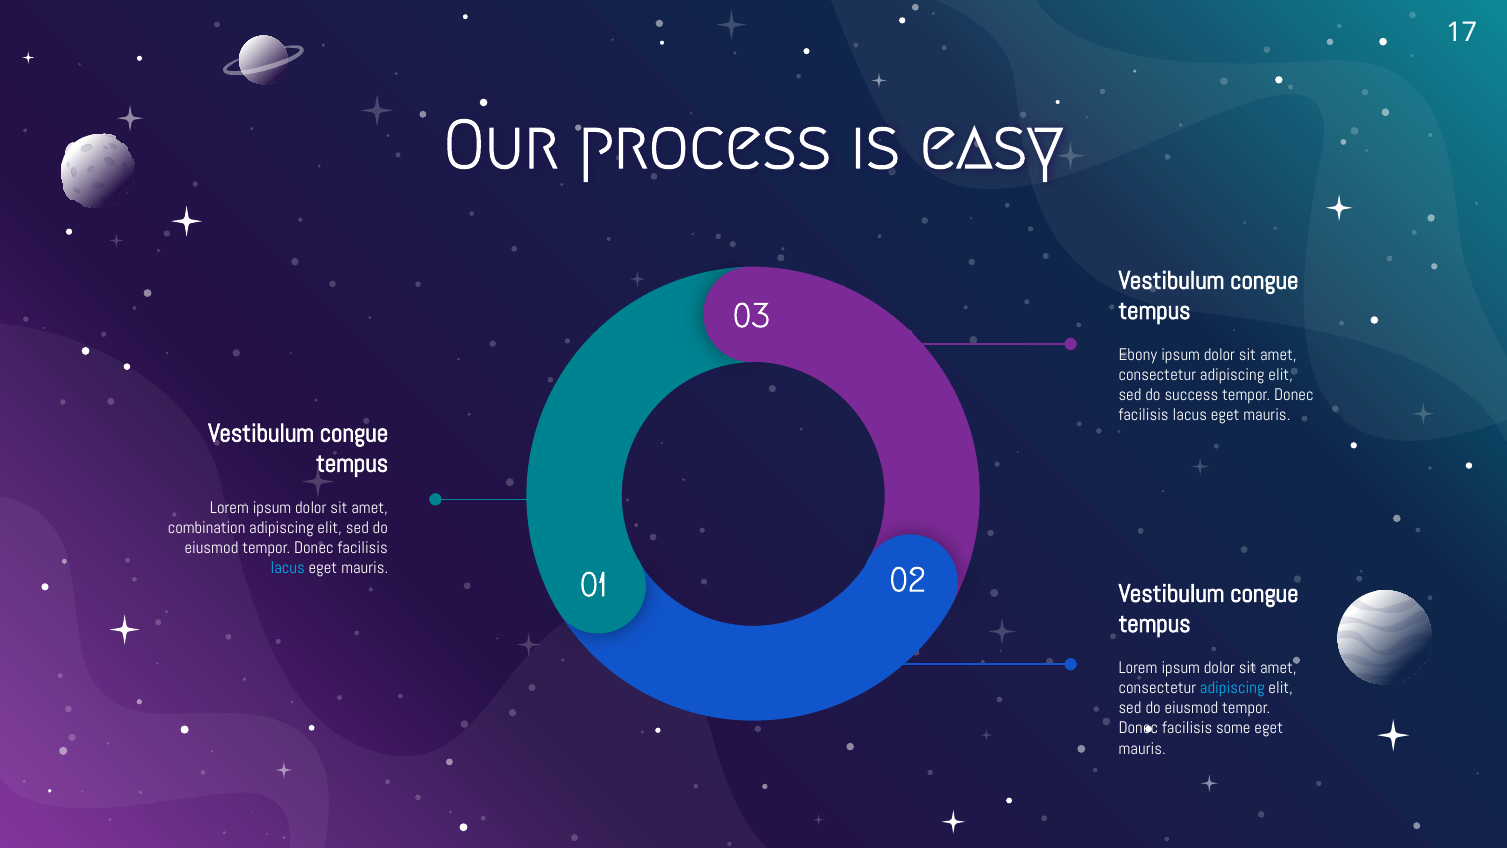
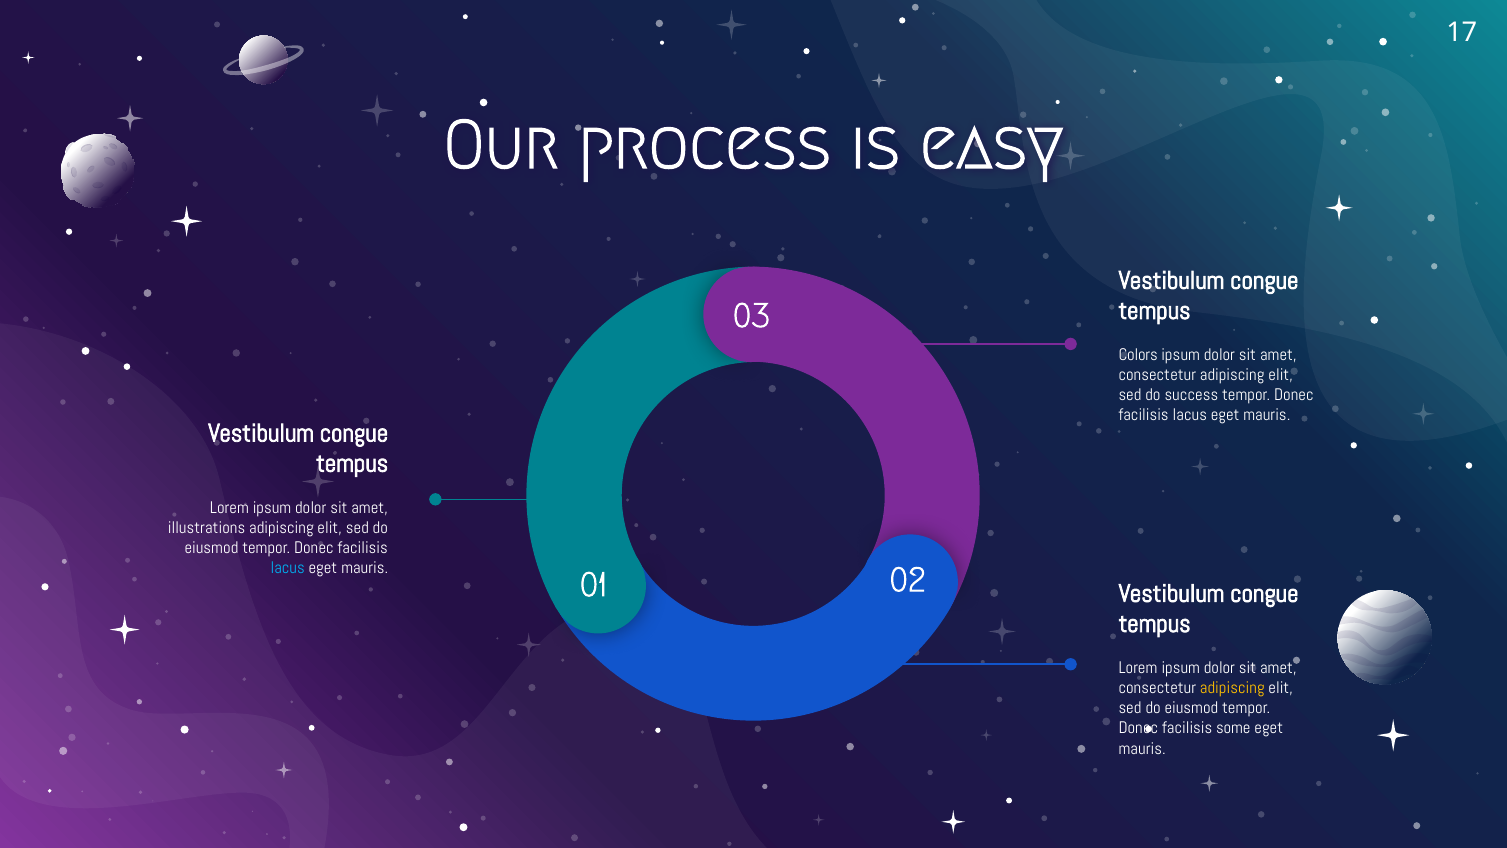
Ebony: Ebony -> Colors
combination: combination -> illustrations
adipiscing at (1232, 688) colour: light blue -> yellow
